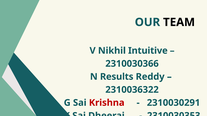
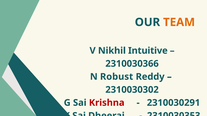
TEAM colour: black -> orange
Results: Results -> Robust
2310036322: 2310036322 -> 2310030302
